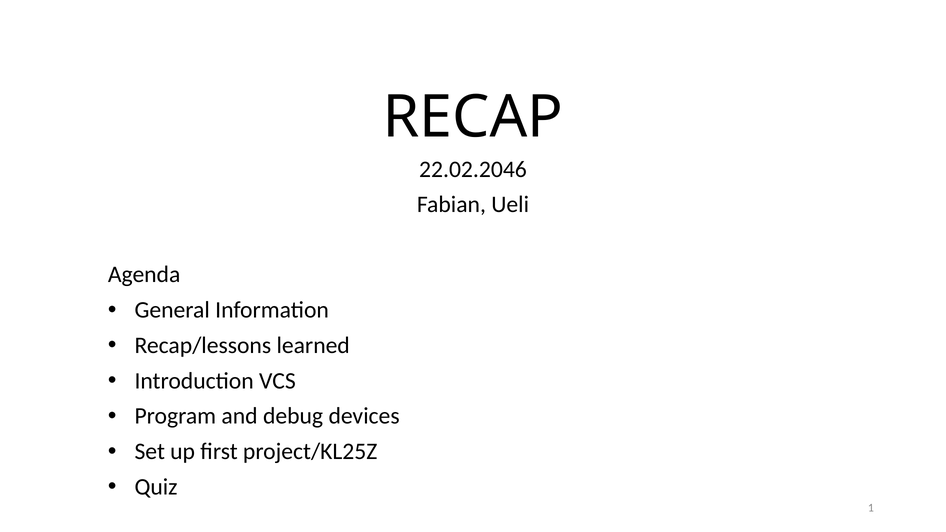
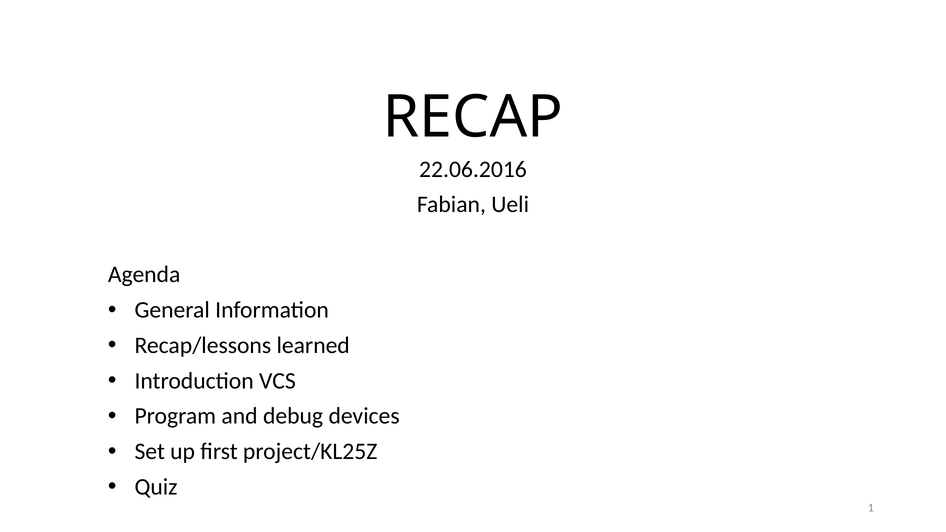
22.02.2046: 22.02.2046 -> 22.06.2016
